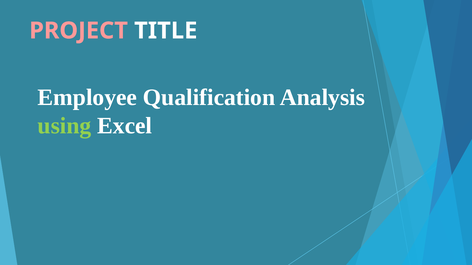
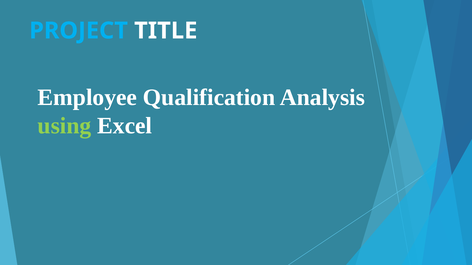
PROJECT colour: pink -> light blue
